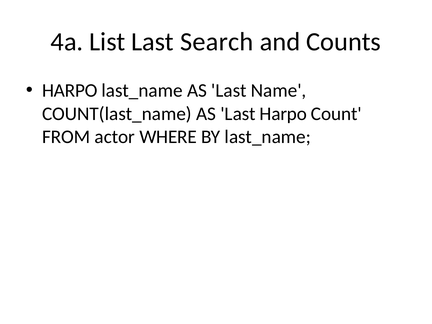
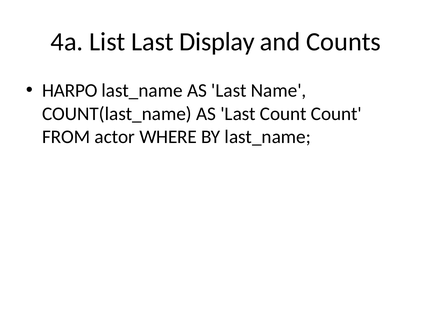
Search: Search -> Display
Last Harpo: Harpo -> Count
